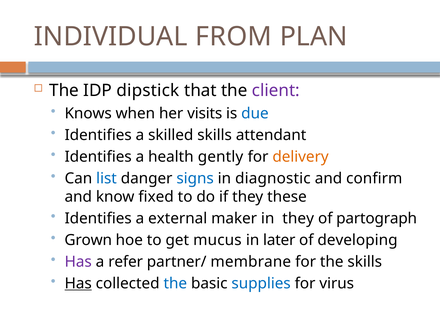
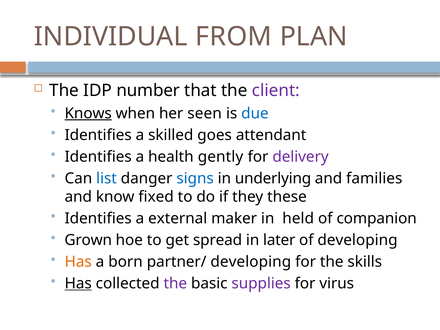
dipstick: dipstick -> number
Knows underline: none -> present
visits: visits -> seen
skilled skills: skills -> goes
delivery colour: orange -> purple
diagnostic: diagnostic -> underlying
confirm: confirm -> families
in they: they -> held
partograph: partograph -> companion
mucus: mucus -> spread
Has at (78, 262) colour: purple -> orange
refer: refer -> born
partner/ membrane: membrane -> developing
the at (175, 283) colour: blue -> purple
supplies colour: blue -> purple
